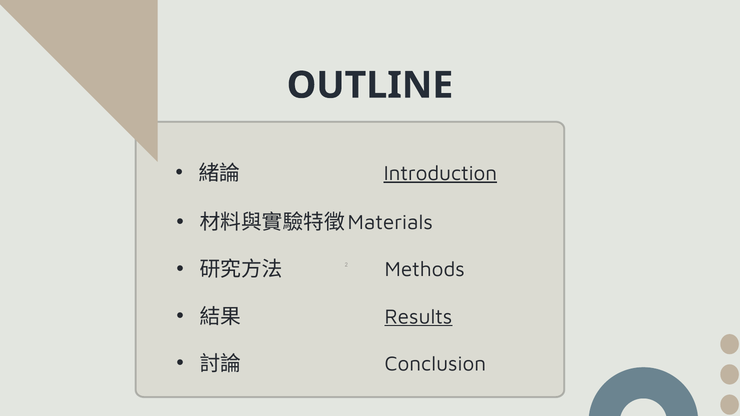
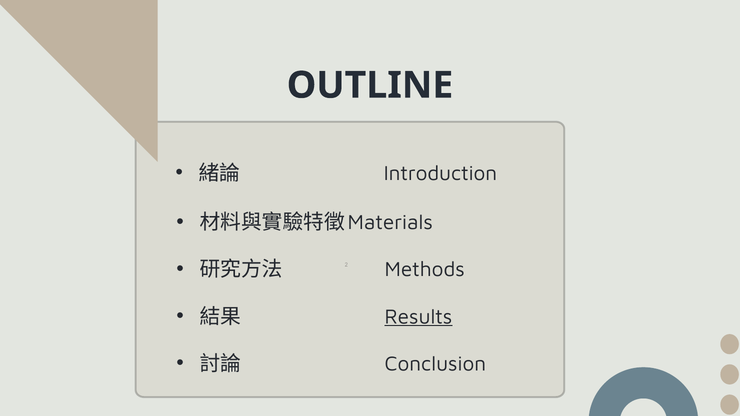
Introduction underline: present -> none
